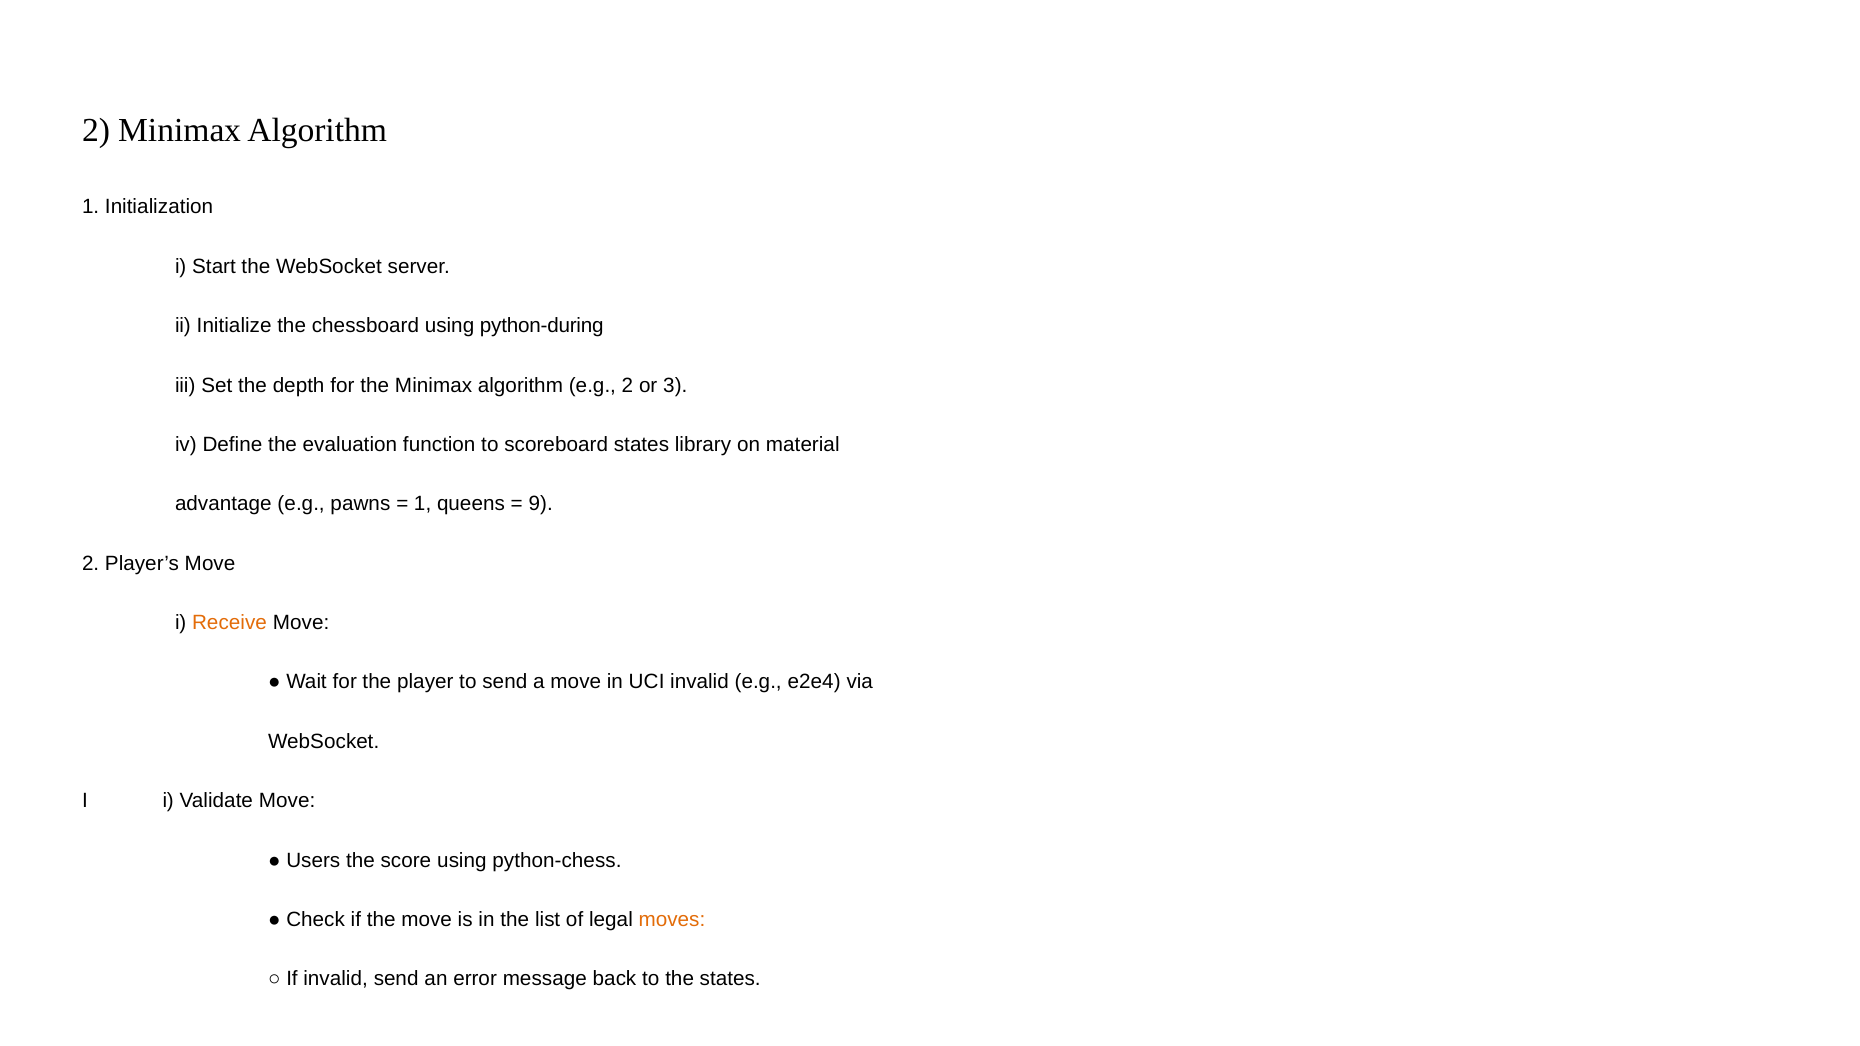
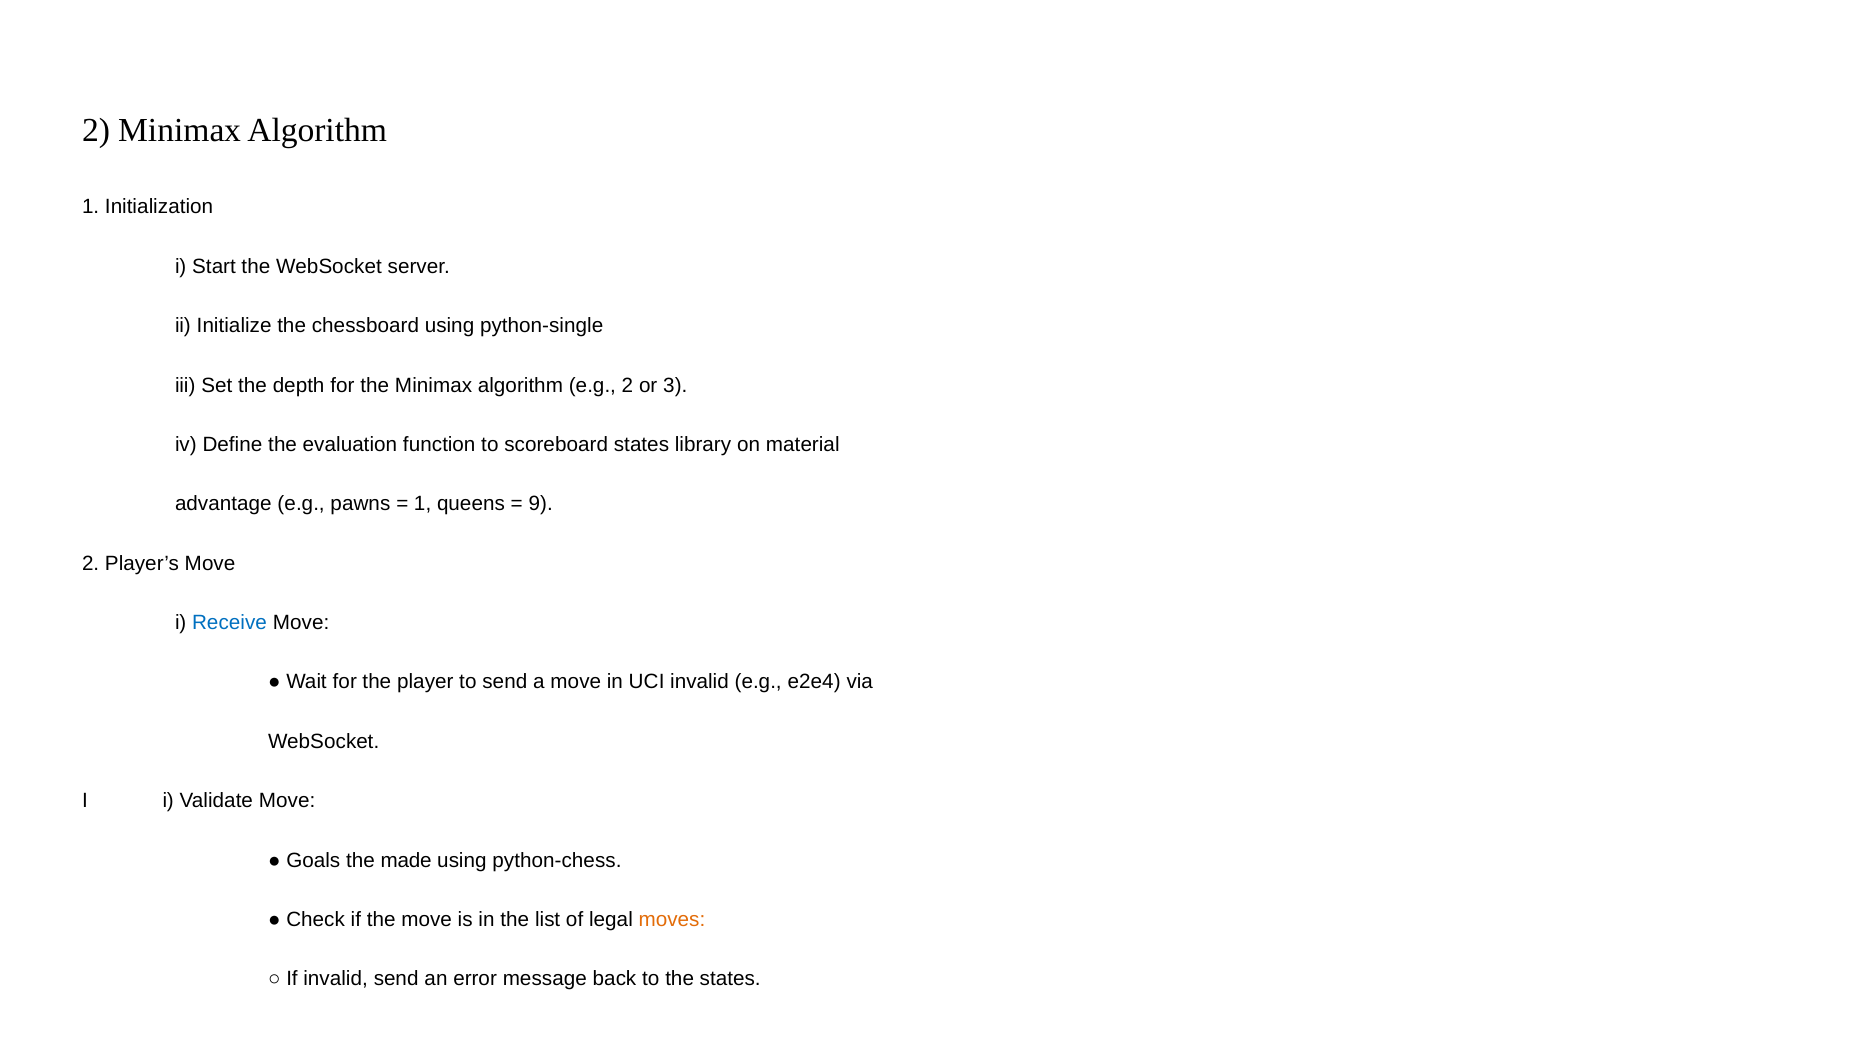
python-during: python-during -> python-single
Receive colour: orange -> blue
Users: Users -> Goals
score: score -> made
